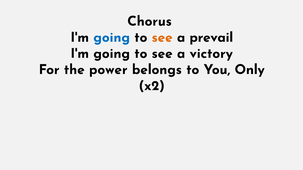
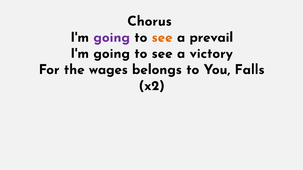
going at (112, 37) colour: blue -> purple
power: power -> wages
Only: Only -> Falls
